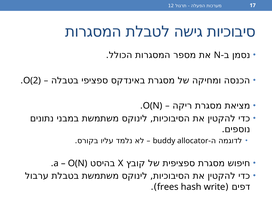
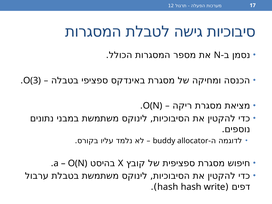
O(2: O(2 -> O(3
frees at (168, 187): frees -> hash
